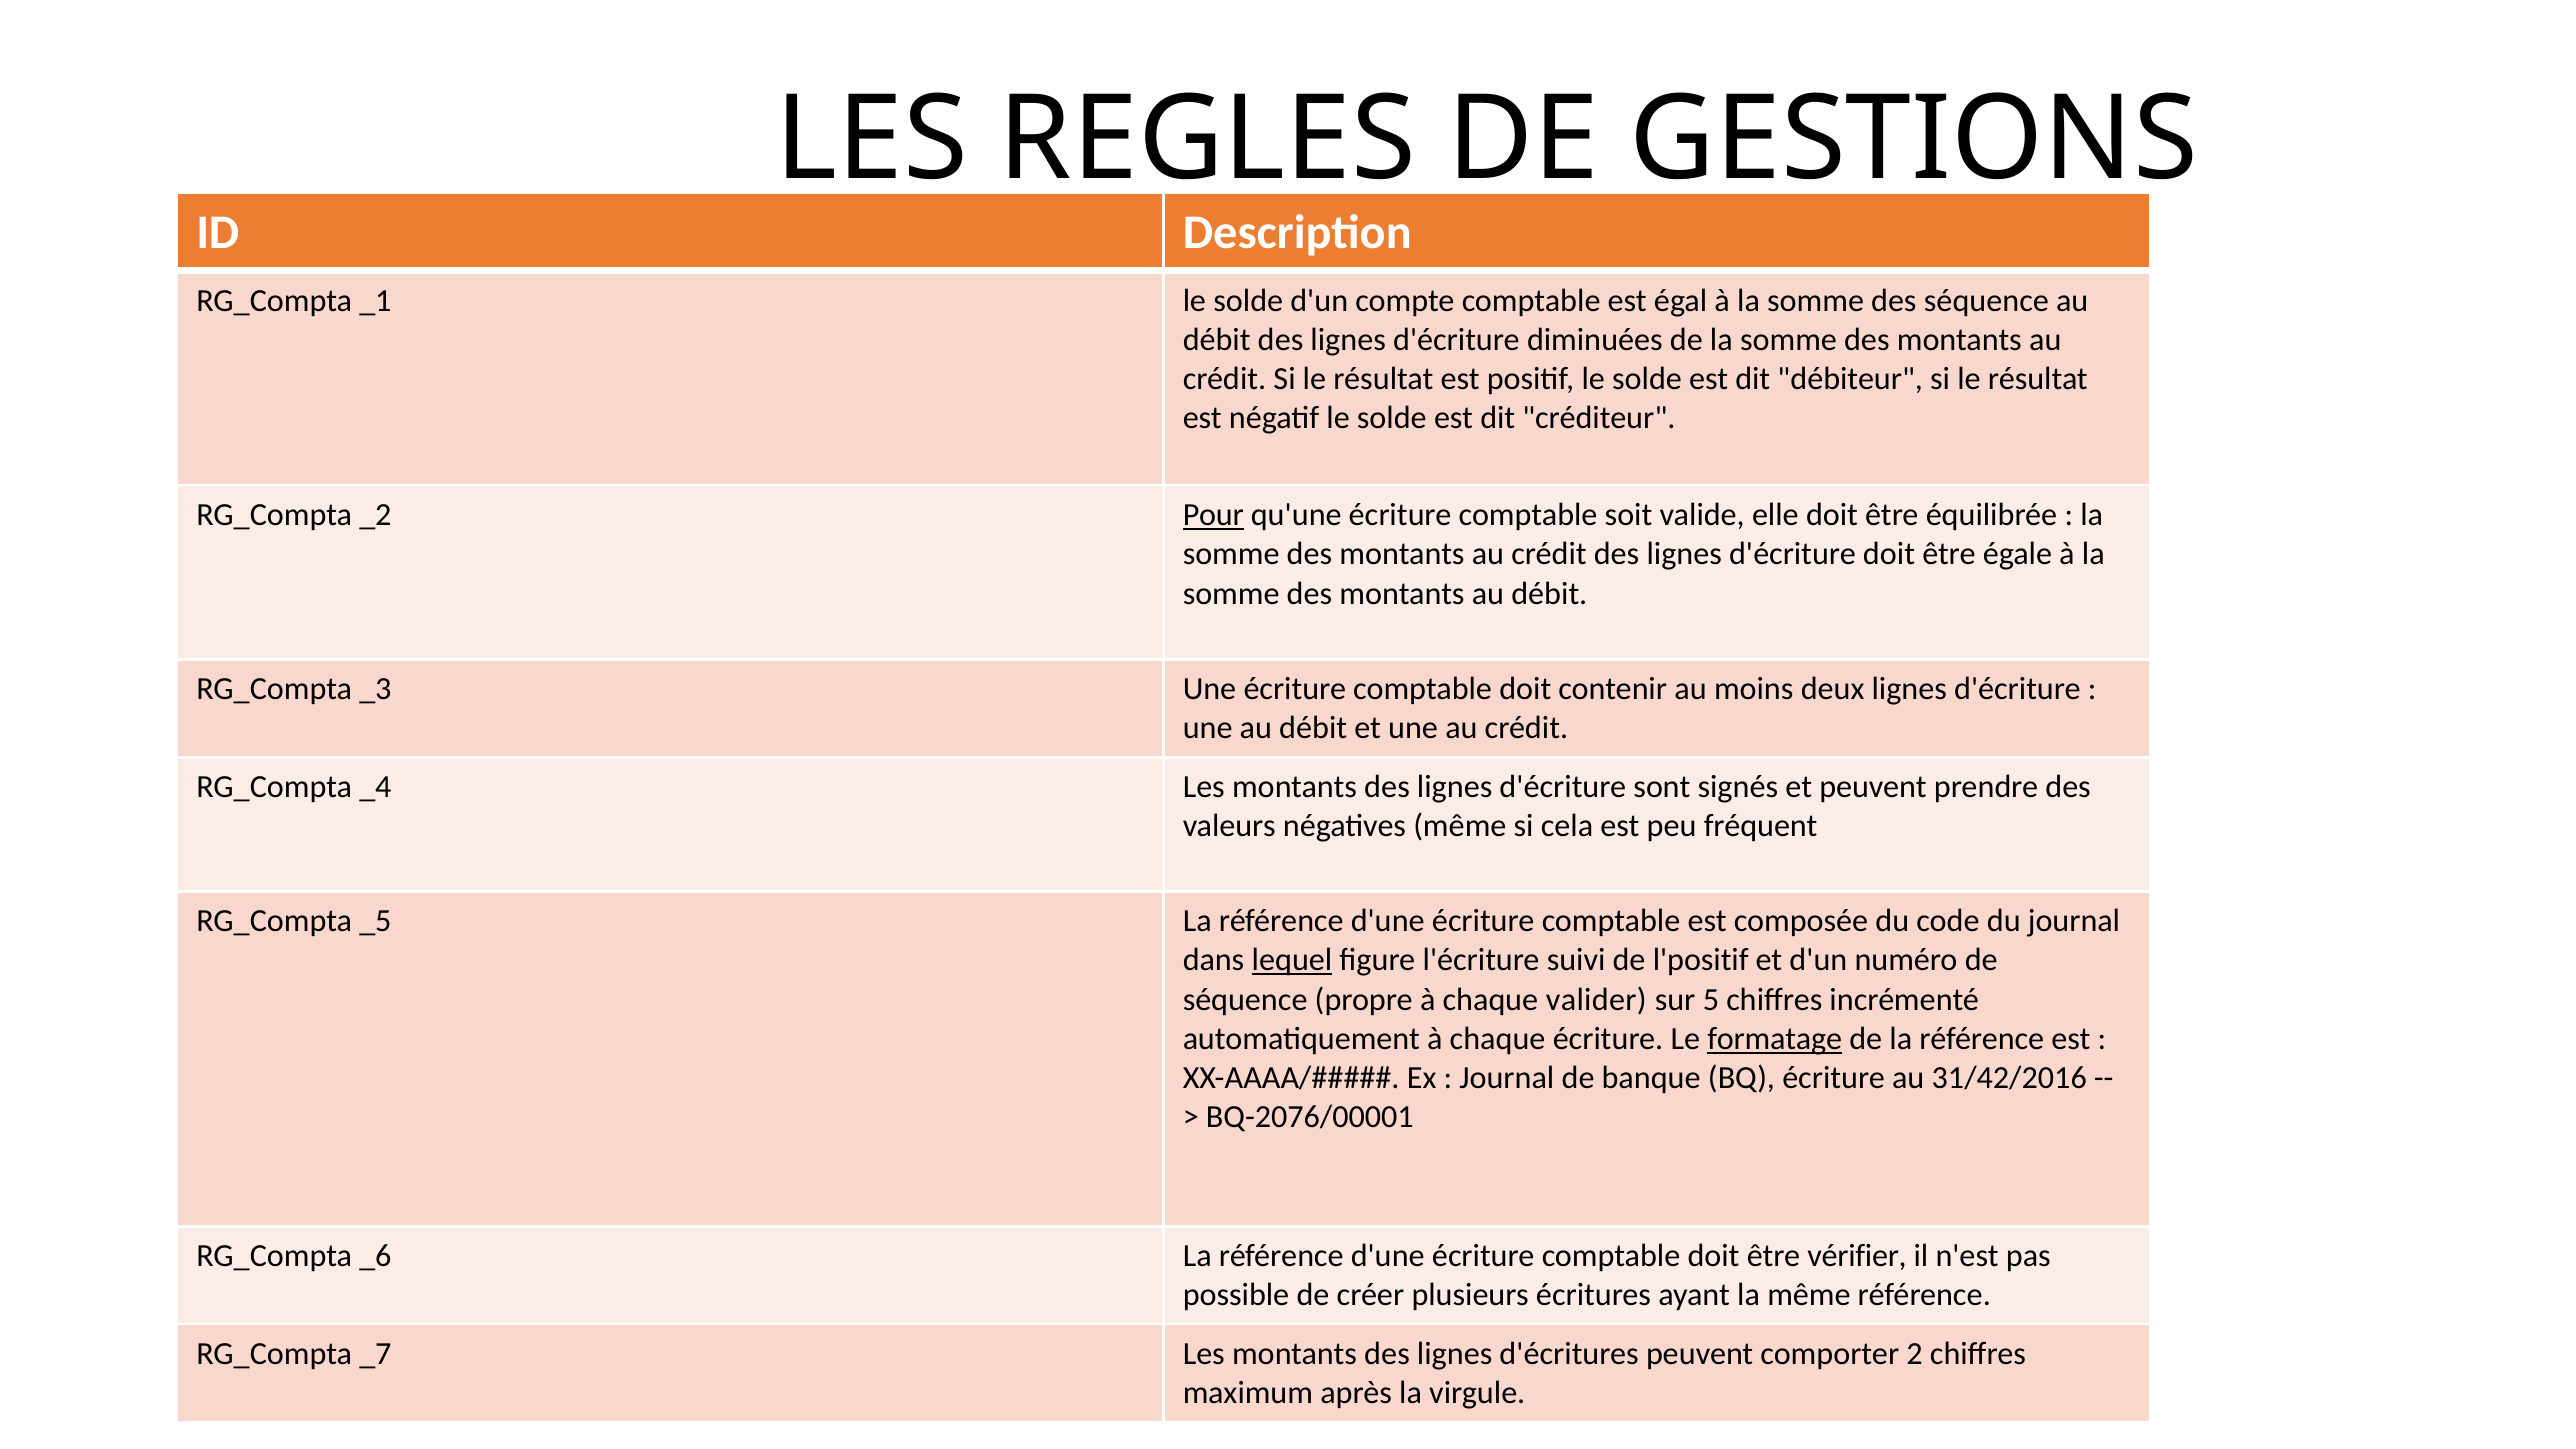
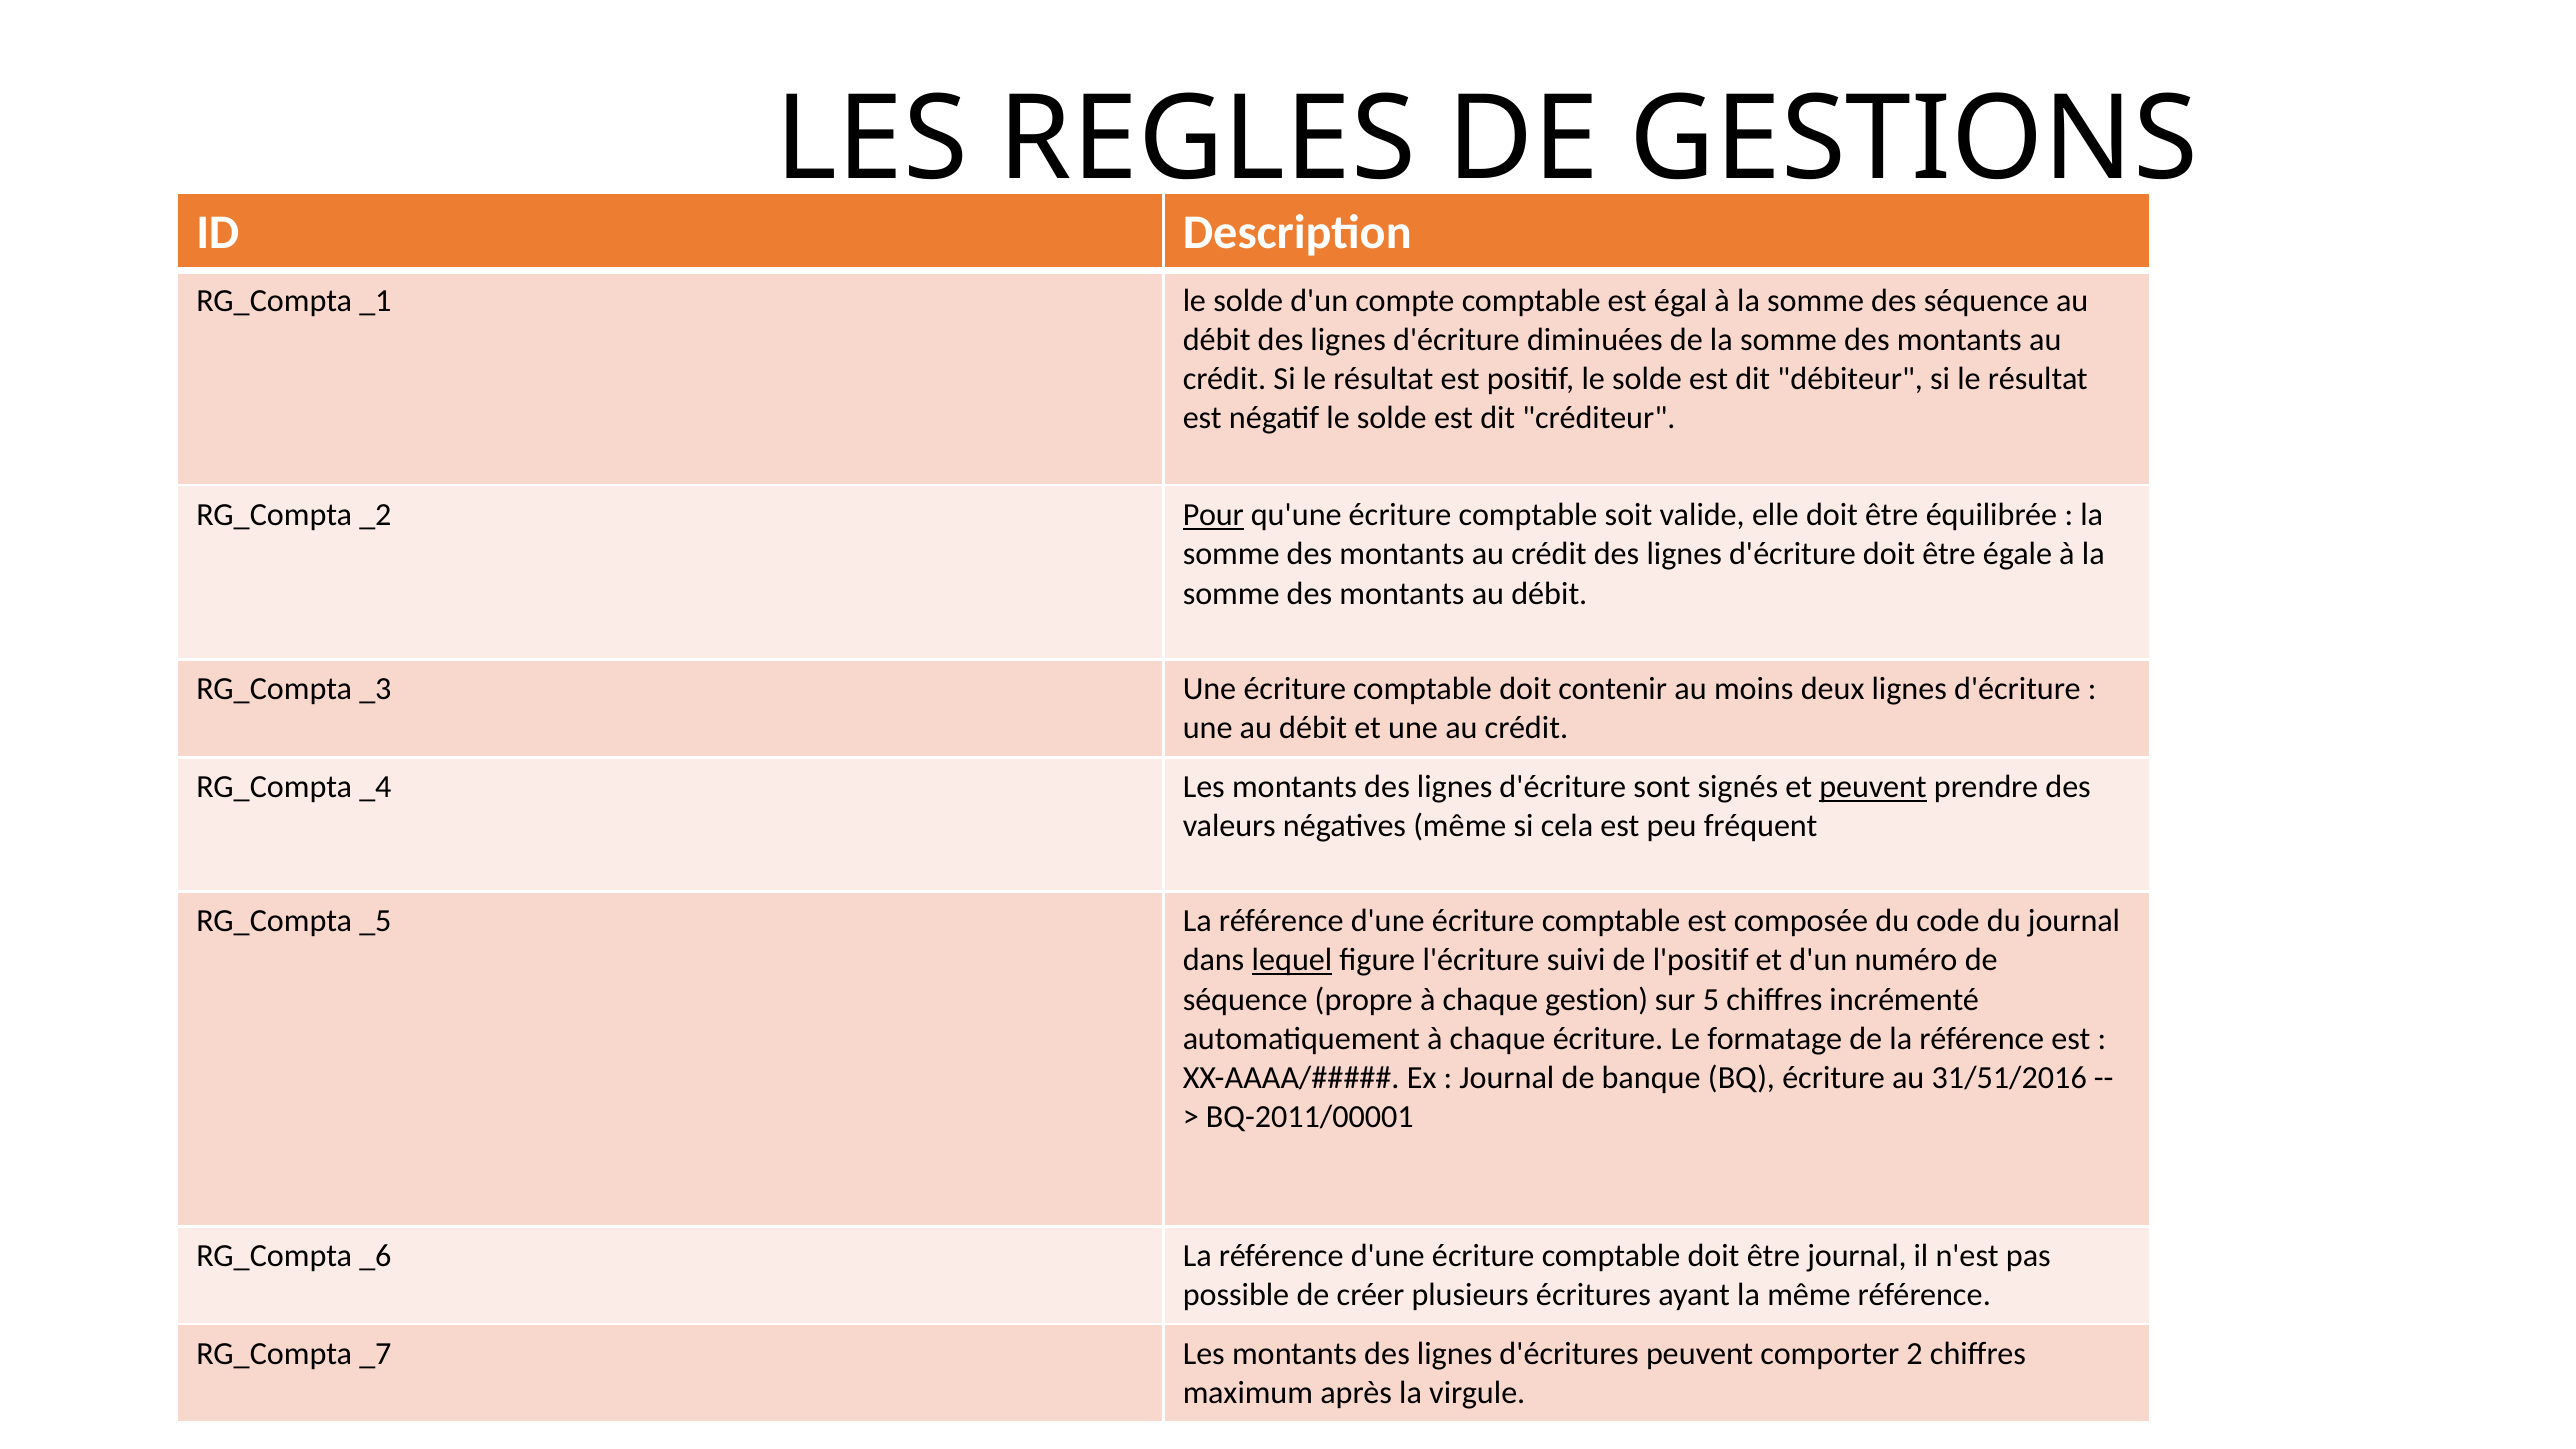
peuvent at (1873, 787) underline: none -> present
valider: valider -> gestion
formatage underline: present -> none
31/42/2016: 31/42/2016 -> 31/51/2016
BQ-2076/00001: BQ-2076/00001 -> BQ-2011/00001
être vérifier: vérifier -> journal
